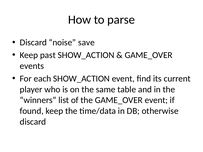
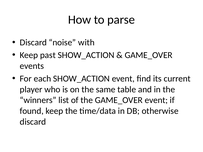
save: save -> with
